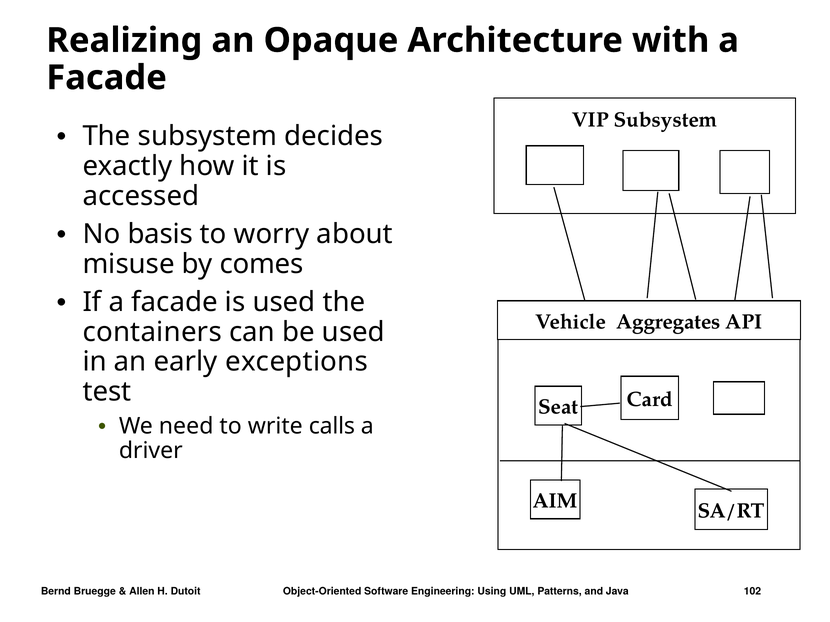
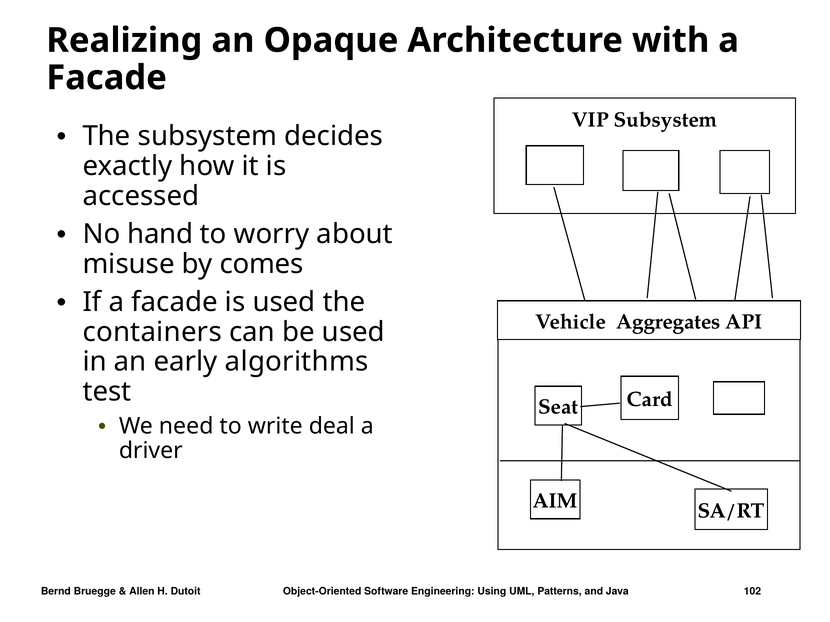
basis: basis -> hand
exceptions: exceptions -> algorithms
calls: calls -> deal
